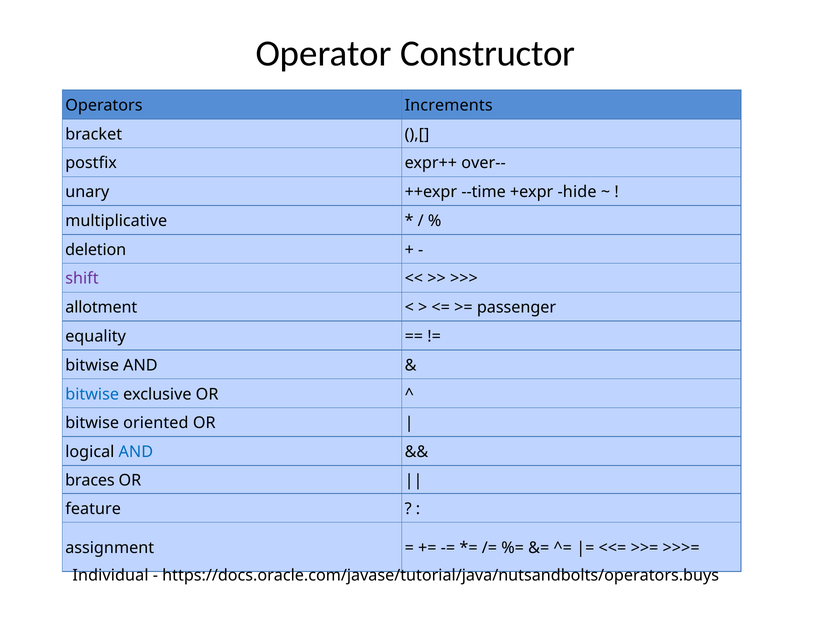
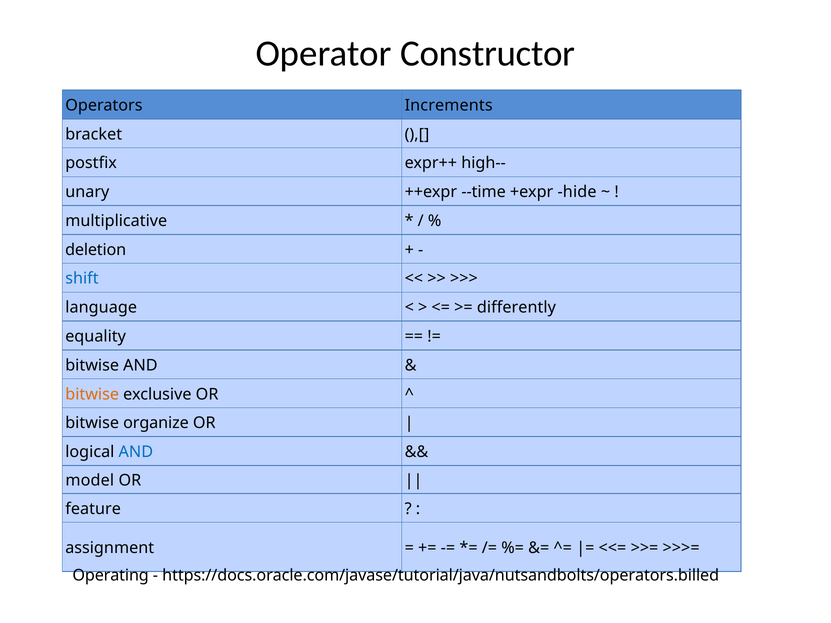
over--: over-- -> high--
shift colour: purple -> blue
allotment: allotment -> language
passenger: passenger -> differently
bitwise at (92, 394) colour: blue -> orange
oriented: oriented -> organize
braces: braces -> model
Individual: Individual -> Operating
https://docs.oracle.com/javase/tutorial/java/nutsandbolts/operators.buys: https://docs.oracle.com/javase/tutorial/java/nutsandbolts/operators.buys -> https://docs.oracle.com/javase/tutorial/java/nutsandbolts/operators.billed
